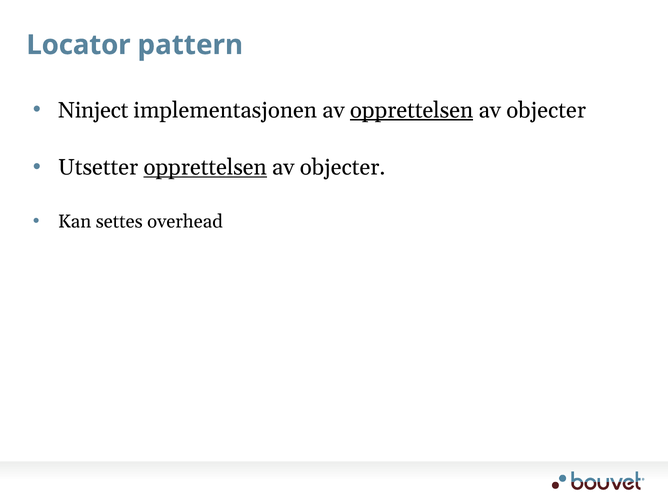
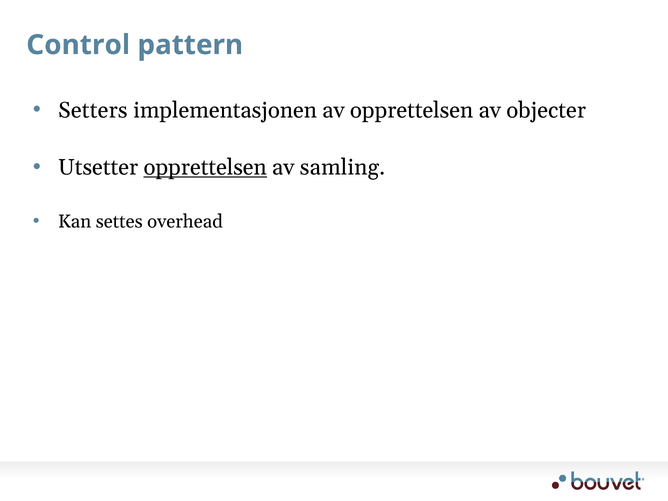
Locator: Locator -> Control
Ninject: Ninject -> Setters
opprettelsen at (412, 110) underline: present -> none
objecter at (343, 167): objecter -> samling
